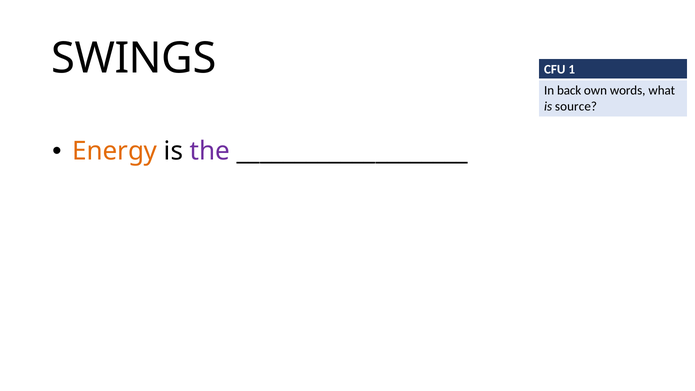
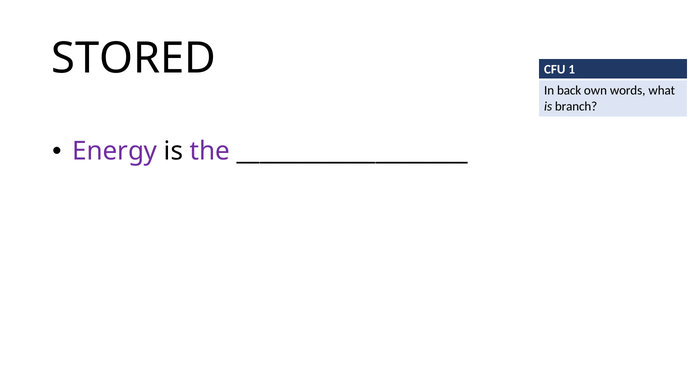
SWINGS: SWINGS -> STORED
source: source -> branch
Energy colour: orange -> purple
